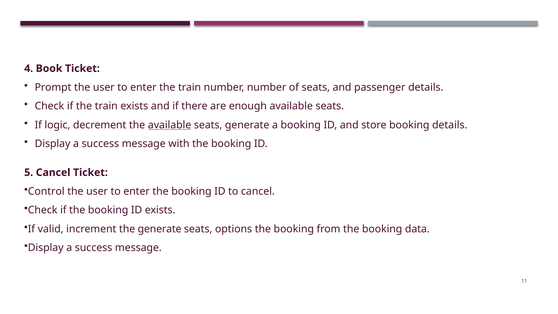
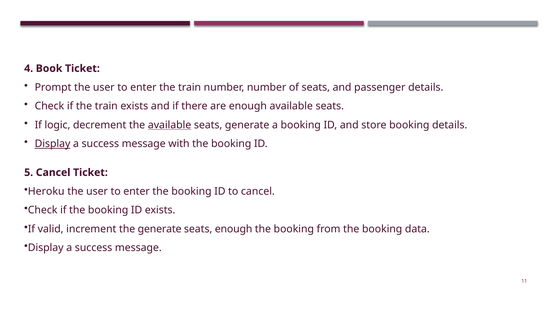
Display at (53, 144) underline: none -> present
Control: Control -> Heroku
seats options: options -> enough
